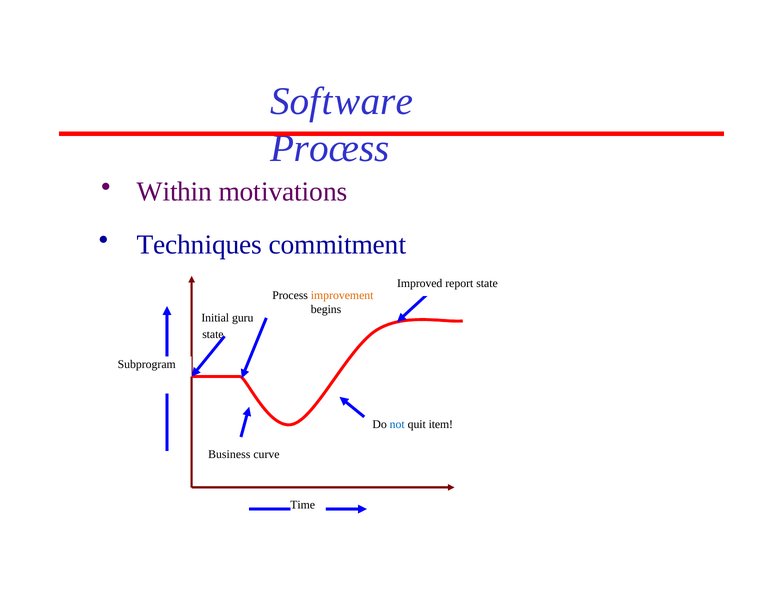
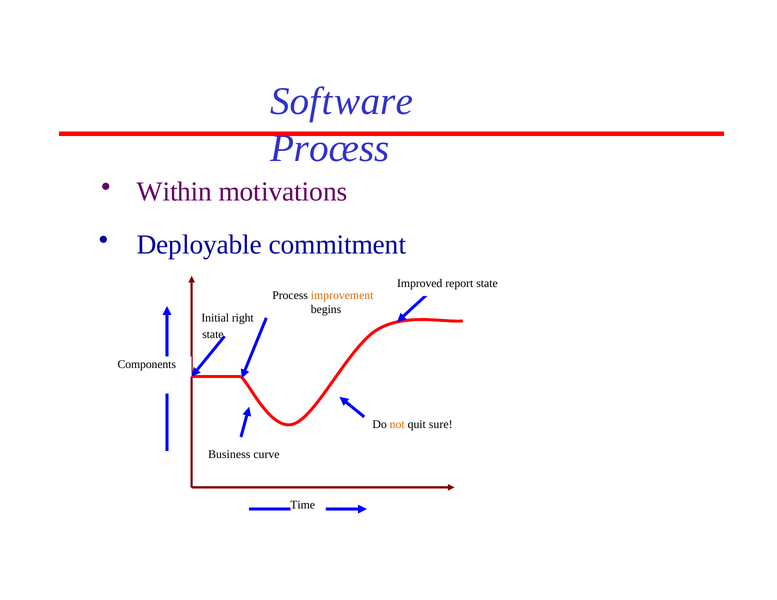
Techniques: Techniques -> Deployable
guru: guru -> right
Subprogram: Subprogram -> Components
not colour: blue -> orange
item: item -> sure
